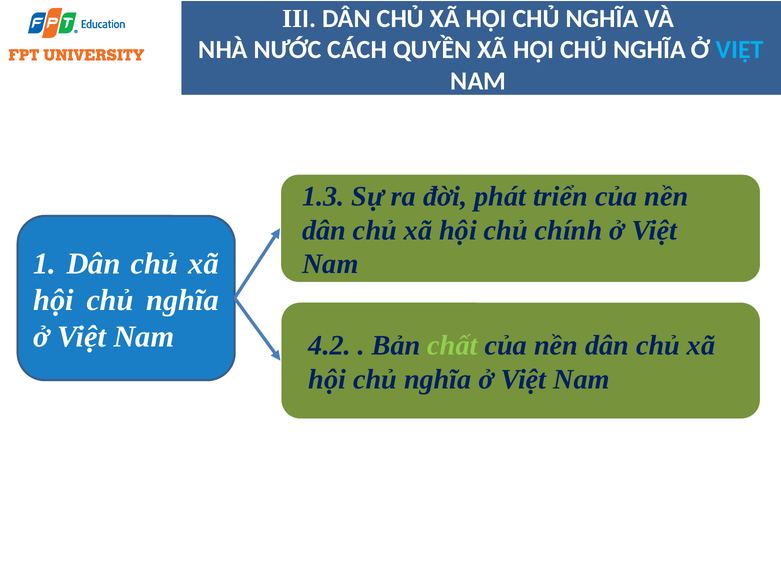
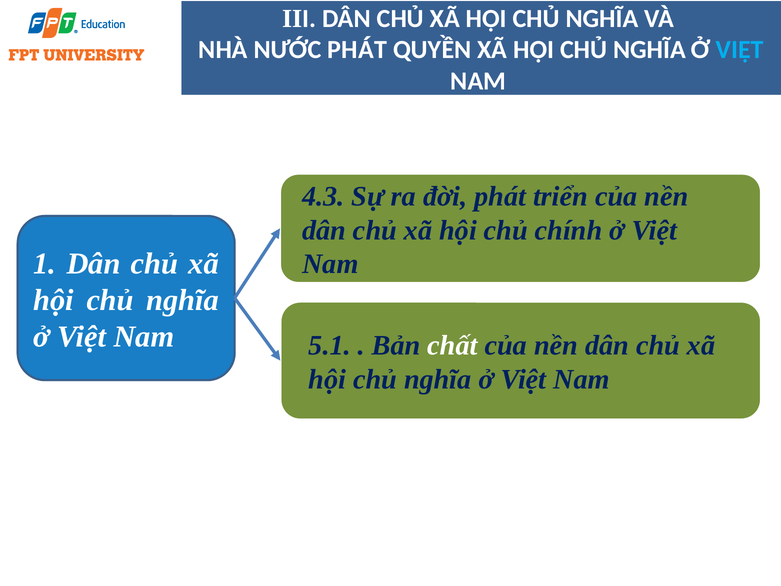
NƯỚC CÁCH: CÁCH -> PHÁT
1.3: 1.3 -> 4.3
4.2: 4.2 -> 5.1
chất colour: light green -> white
